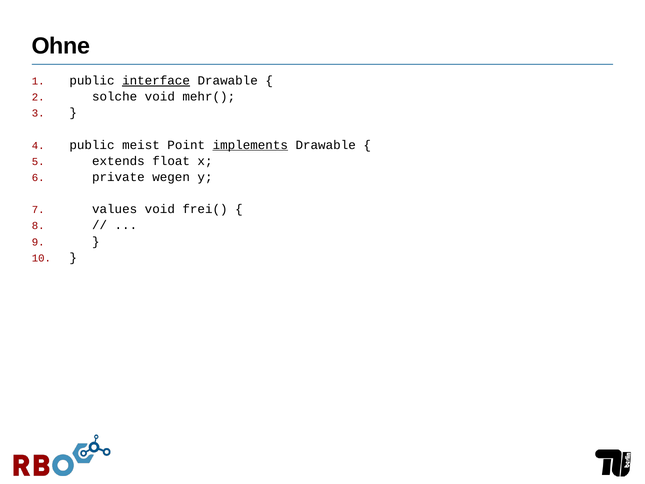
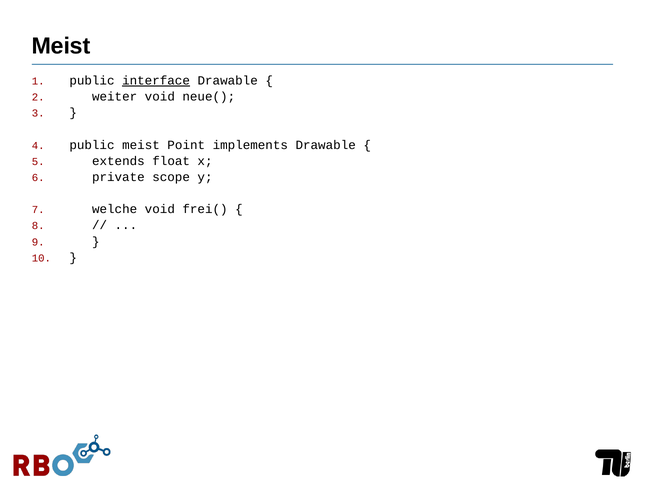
Ohne at (61, 46): Ohne -> Meist
solche: solche -> weiter
mehr(: mehr( -> neue(
implements underline: present -> none
wegen: wegen -> scope
values: values -> welche
